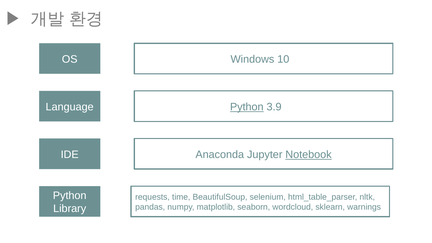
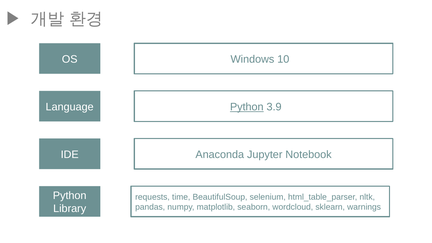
Notebook underline: present -> none
